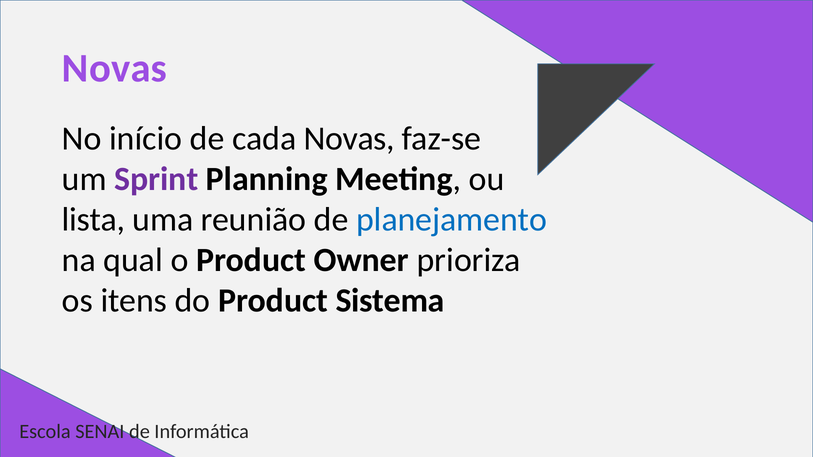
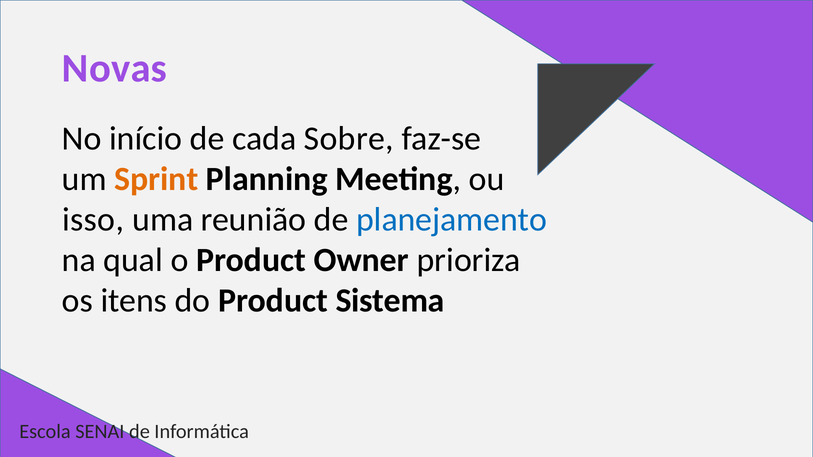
cada Novas: Novas -> Sobre
Sprint colour: purple -> orange
lista: lista -> isso
